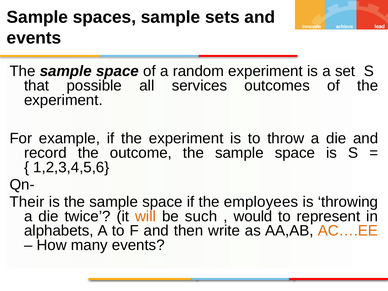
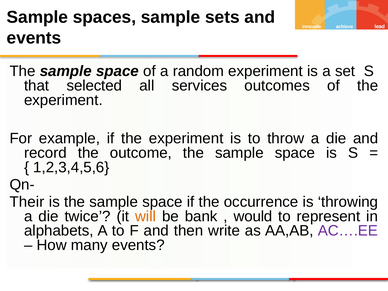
possible: possible -> selected
employees: employees -> occurrence
such: such -> bank
AC….EE colour: orange -> purple
